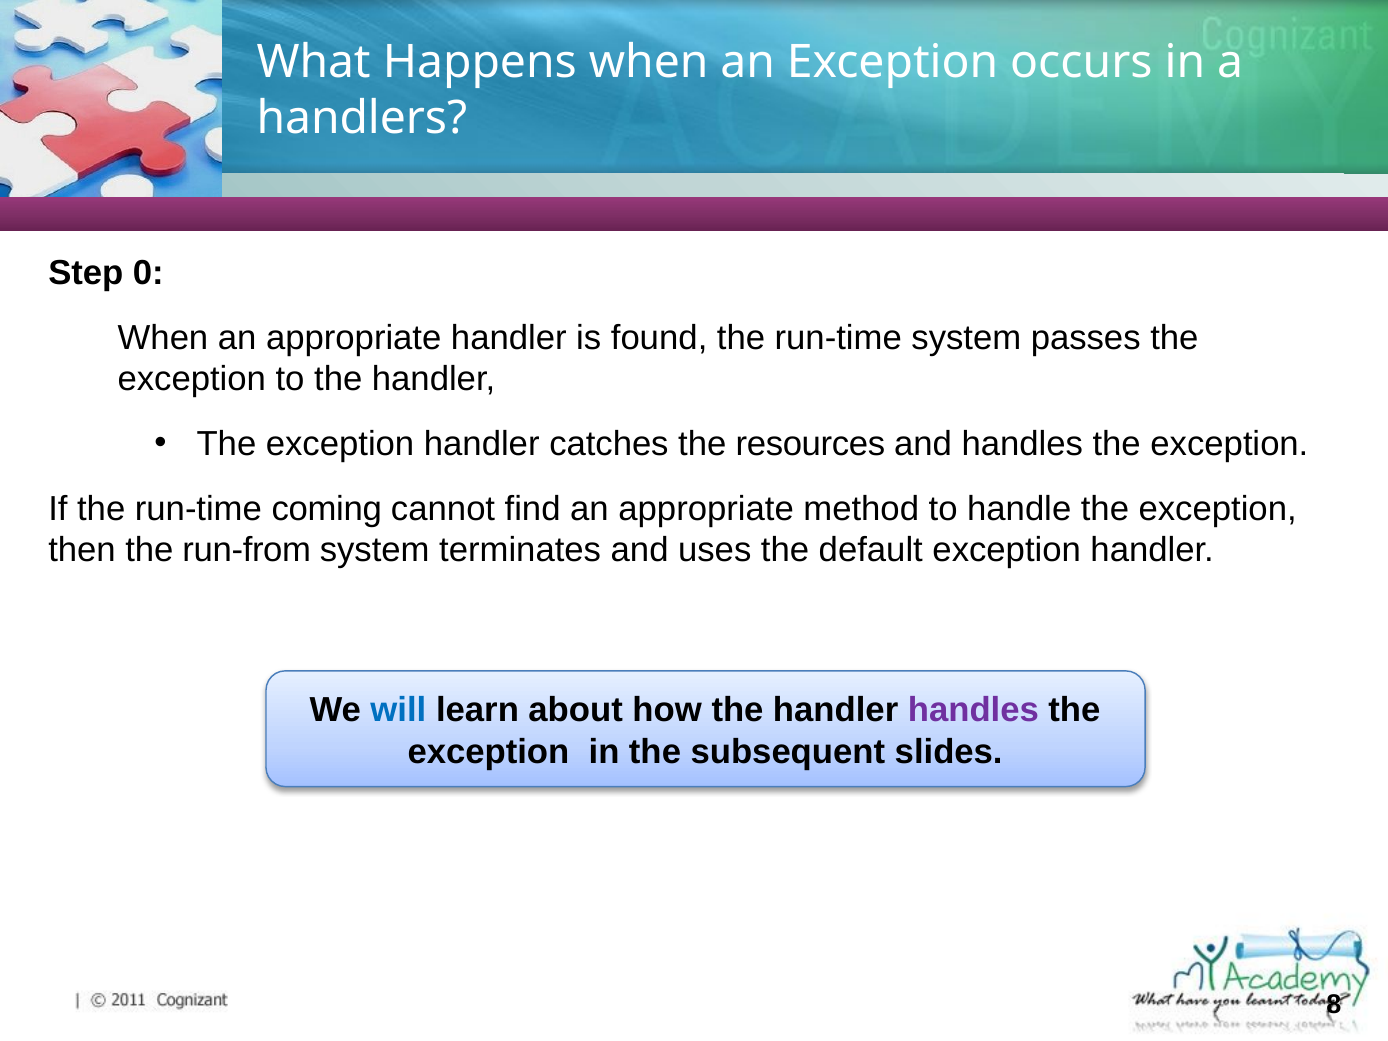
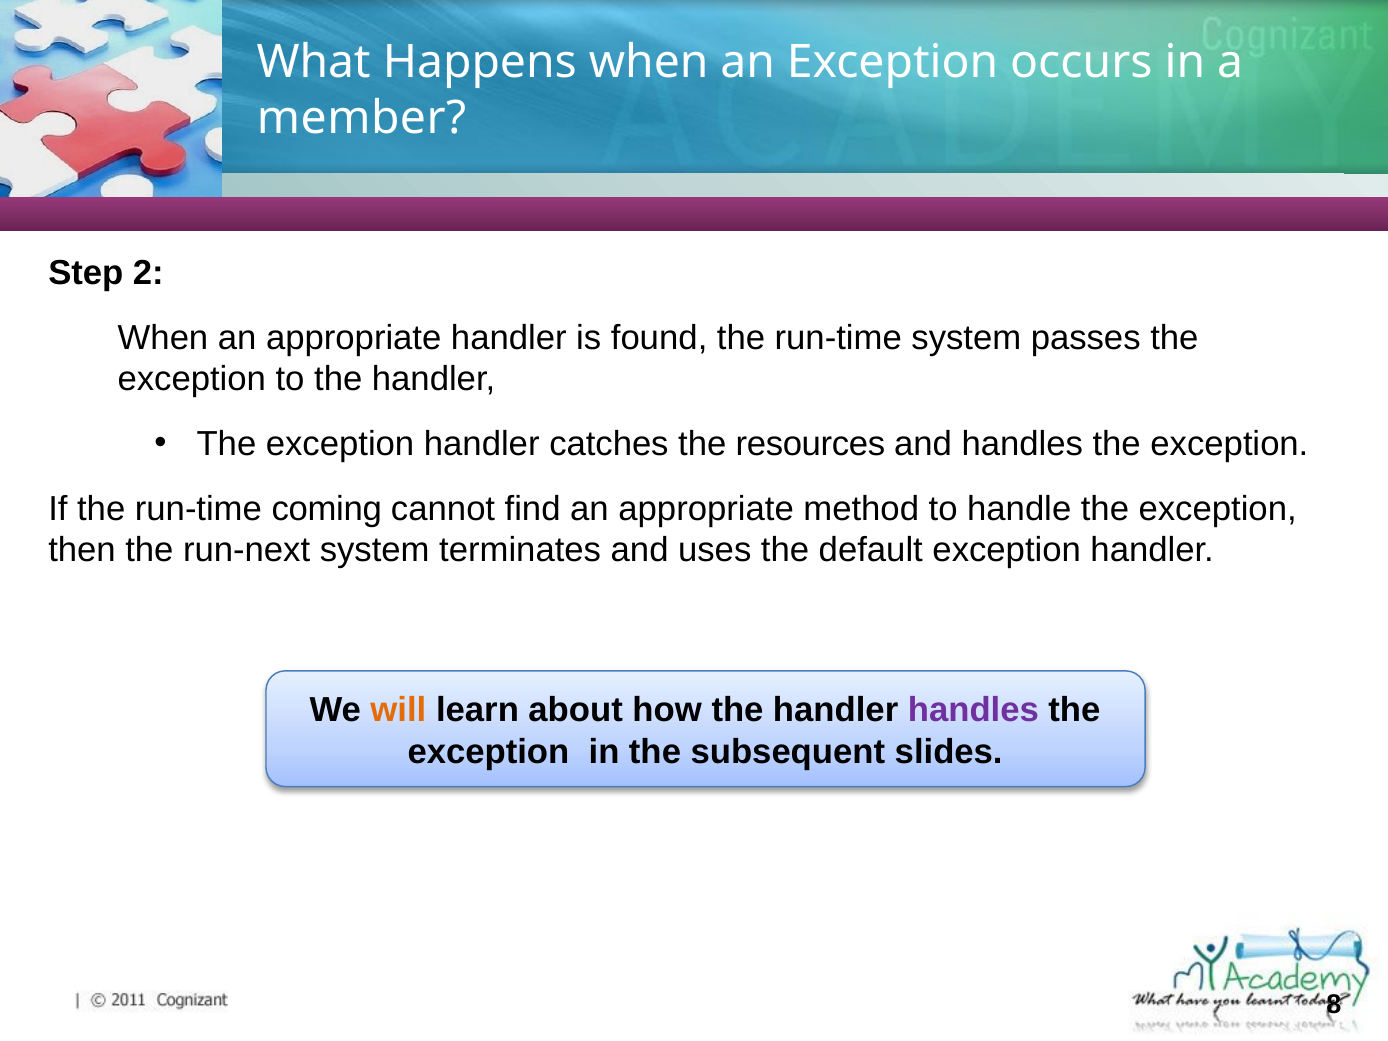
handlers: handlers -> member
0: 0 -> 2
run-from: run-from -> run-next
will colour: blue -> orange
